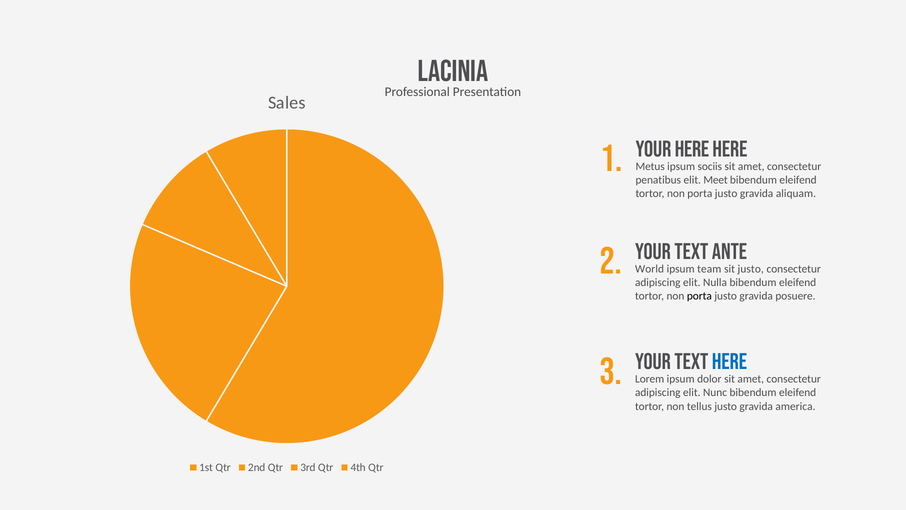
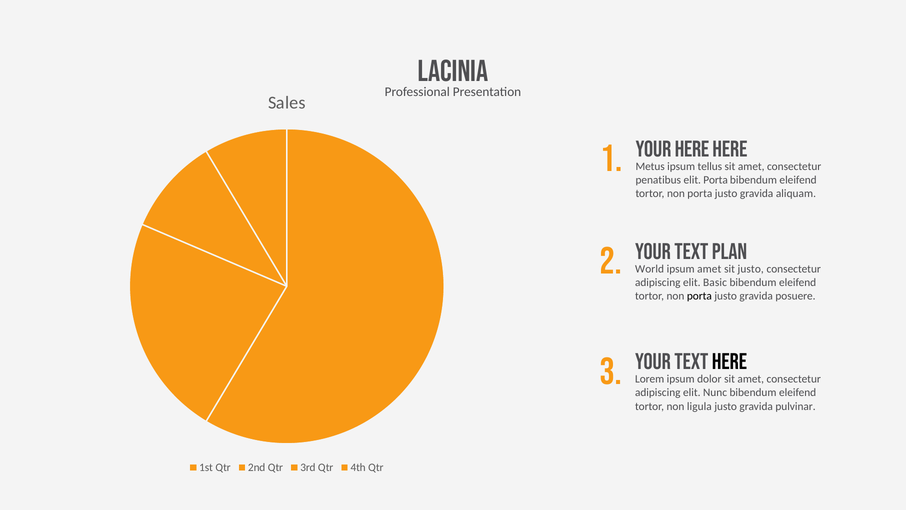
sociis: sociis -> tellus
elit Meet: Meet -> Porta
ante: ante -> plan
ipsum team: team -> amet
Nulla: Nulla -> Basic
here at (730, 362) colour: blue -> black
tellus: tellus -> ligula
america: america -> pulvinar
